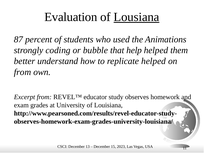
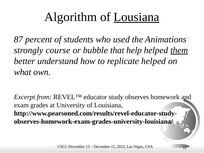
Evaluation: Evaluation -> Algorithm
coding: coding -> course
them underline: none -> present
from at (23, 72): from -> what
